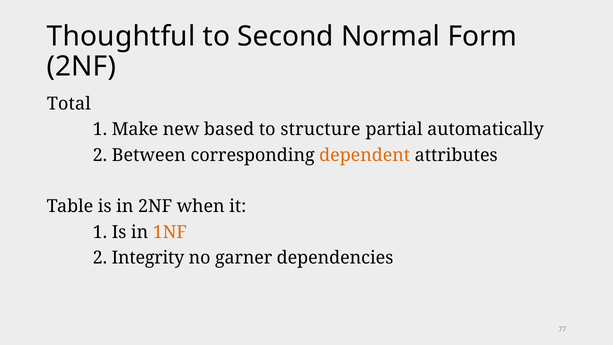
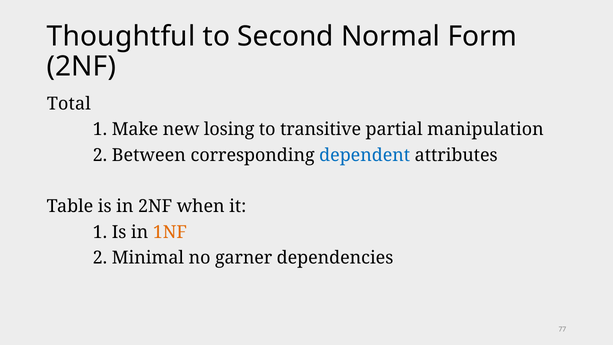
based: based -> losing
structure: structure -> transitive
automatically: automatically -> manipulation
dependent colour: orange -> blue
Integrity: Integrity -> Minimal
